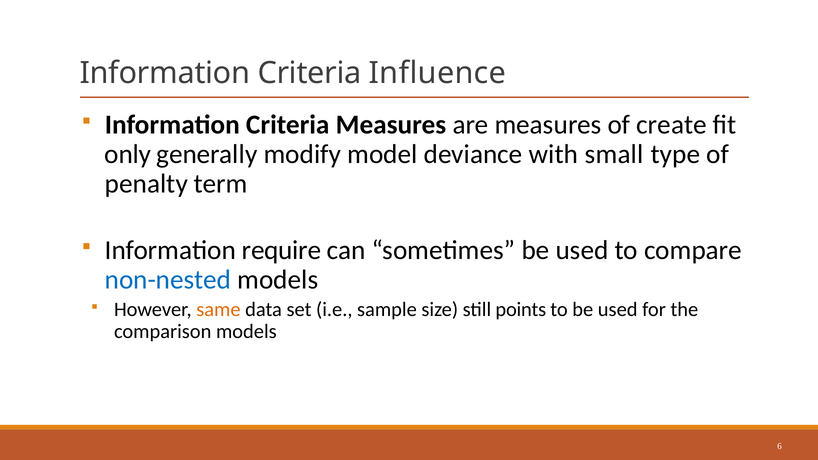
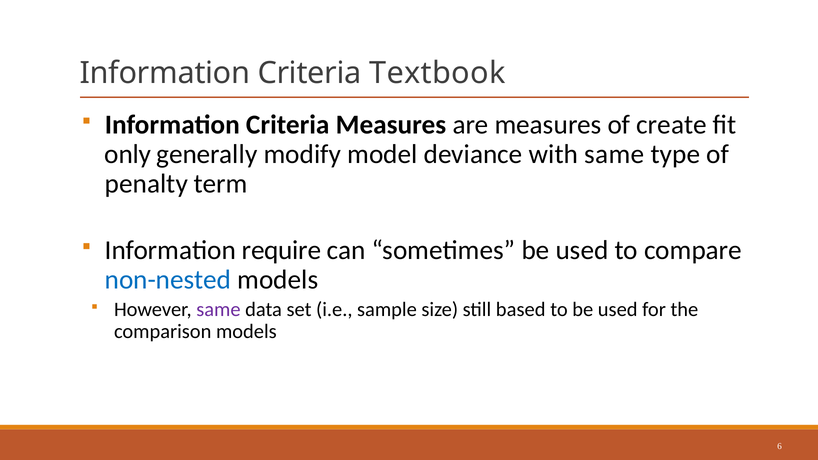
Influence: Influence -> Textbook
with small: small -> same
same at (218, 310) colour: orange -> purple
points: points -> based
